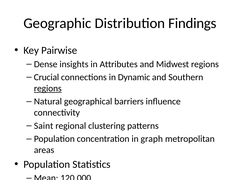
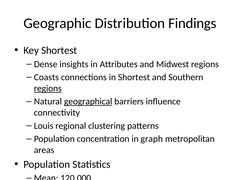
Key Pairwise: Pairwise -> Shortest
Crucial: Crucial -> Coasts
in Dynamic: Dynamic -> Shortest
geographical underline: none -> present
Saint: Saint -> Louis
